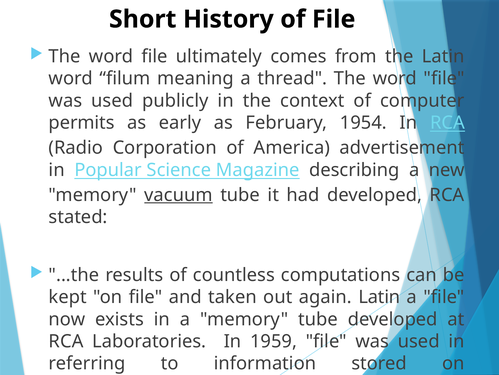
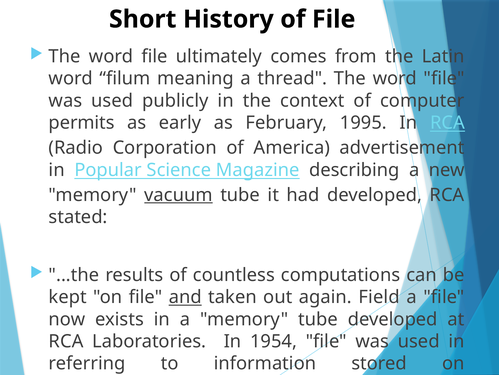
1954: 1954 -> 1995
and underline: none -> present
again Latin: Latin -> Field
1959: 1959 -> 1954
